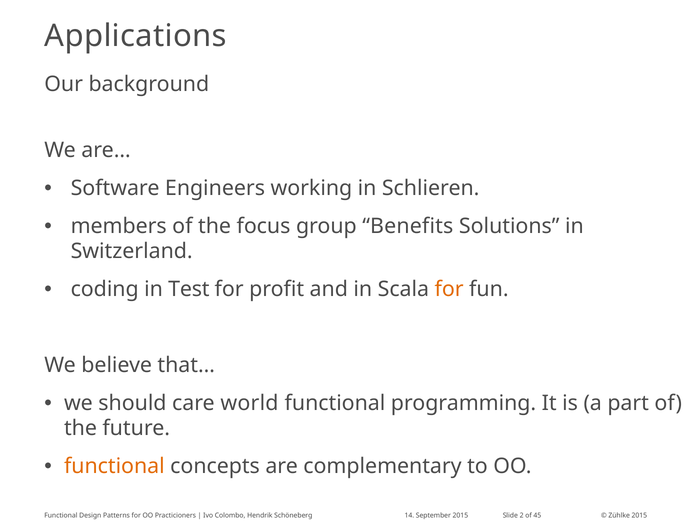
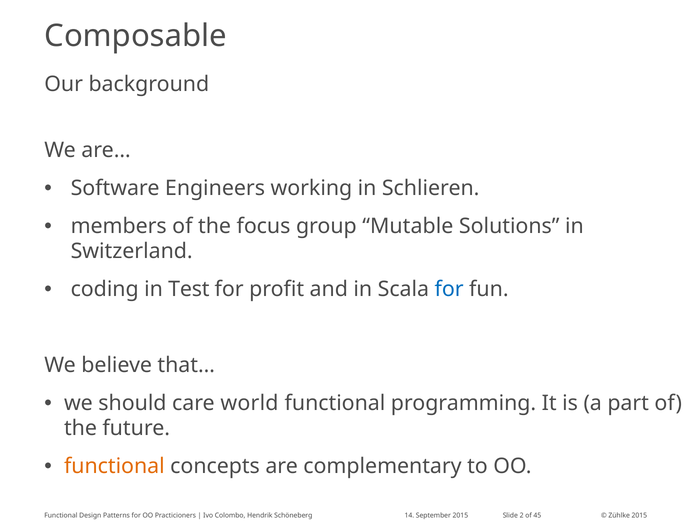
Applications: Applications -> Composable
Benefits: Benefits -> Mutable
for at (449, 289) colour: orange -> blue
